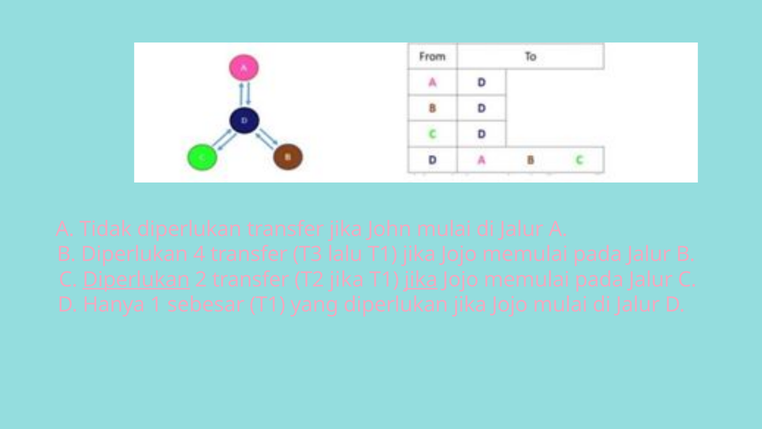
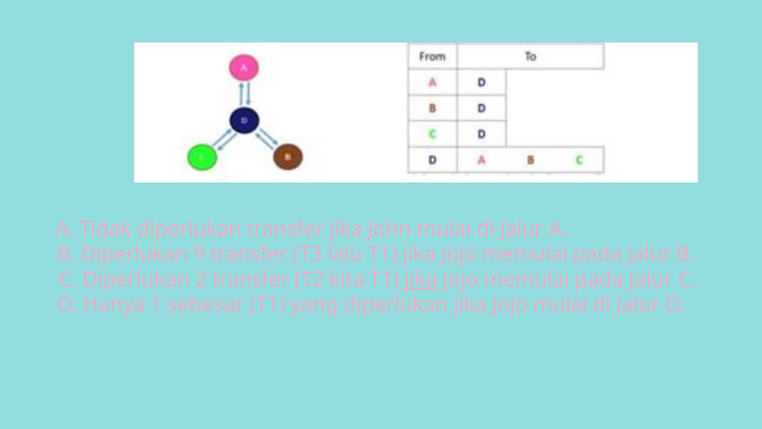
4: 4 -> 9
Diperlukan at (136, 279) underline: present -> none
T2 jika: jika -> kita
